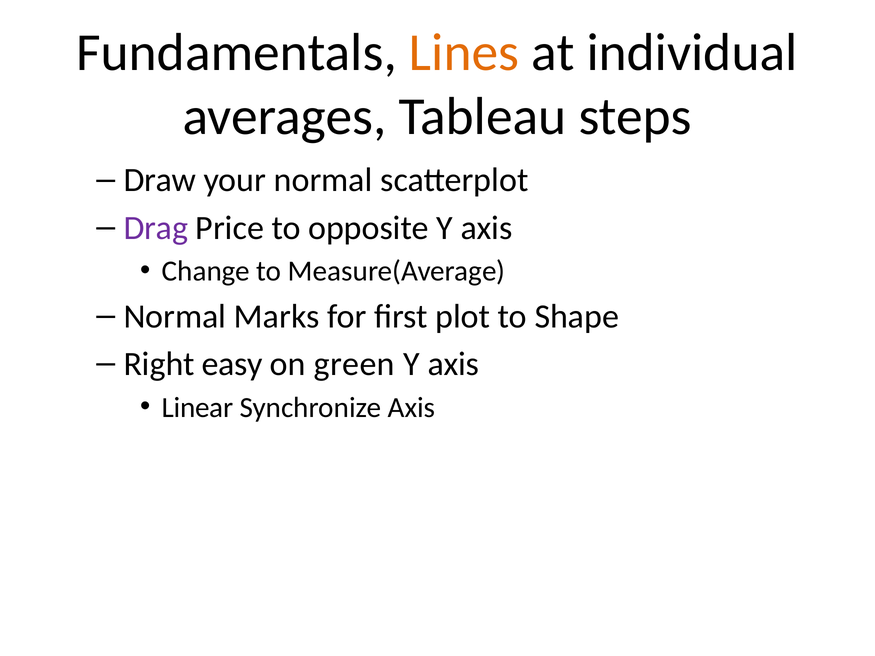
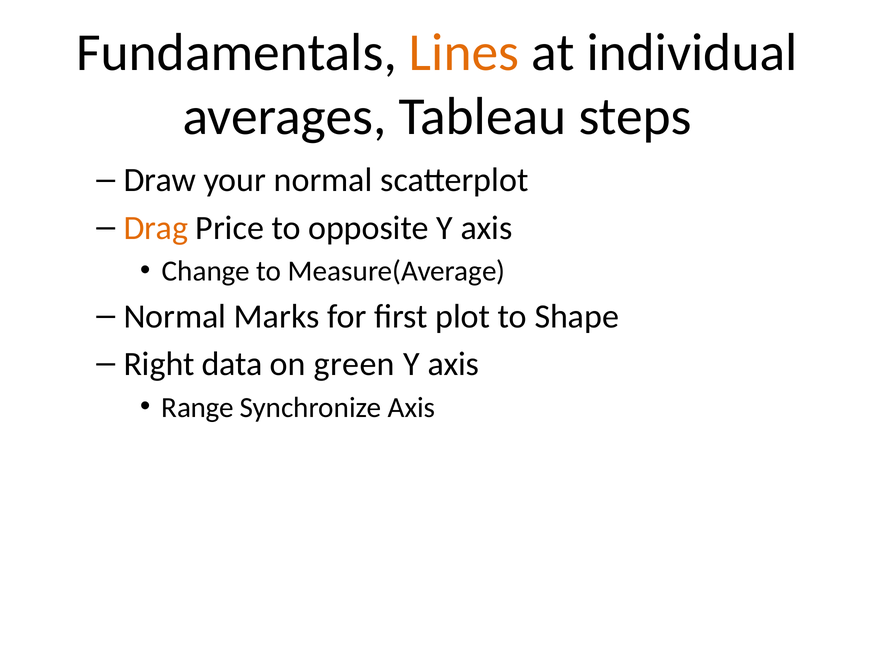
Drag colour: purple -> orange
easy: easy -> data
Linear: Linear -> Range
